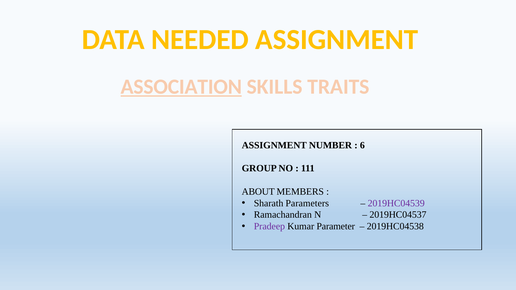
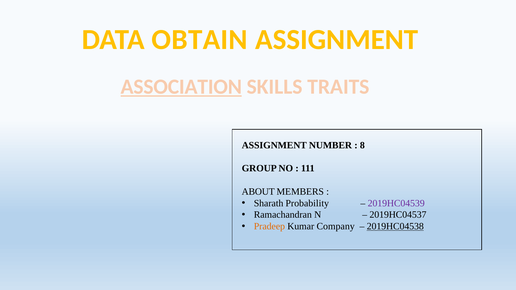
NEEDED: NEEDED -> OBTAIN
6: 6 -> 8
Parameters: Parameters -> Probability
Pradeep colour: purple -> orange
Parameter: Parameter -> Company
2019HC04538 underline: none -> present
